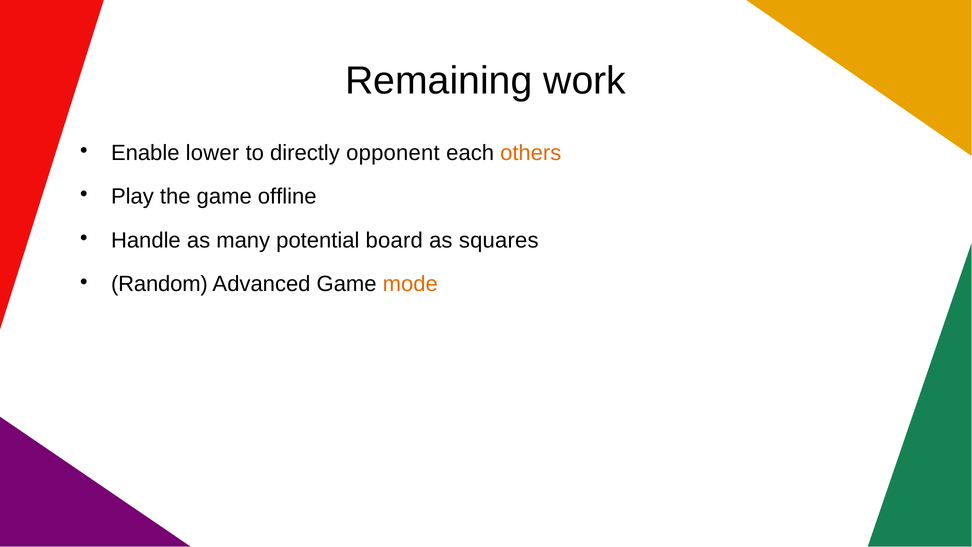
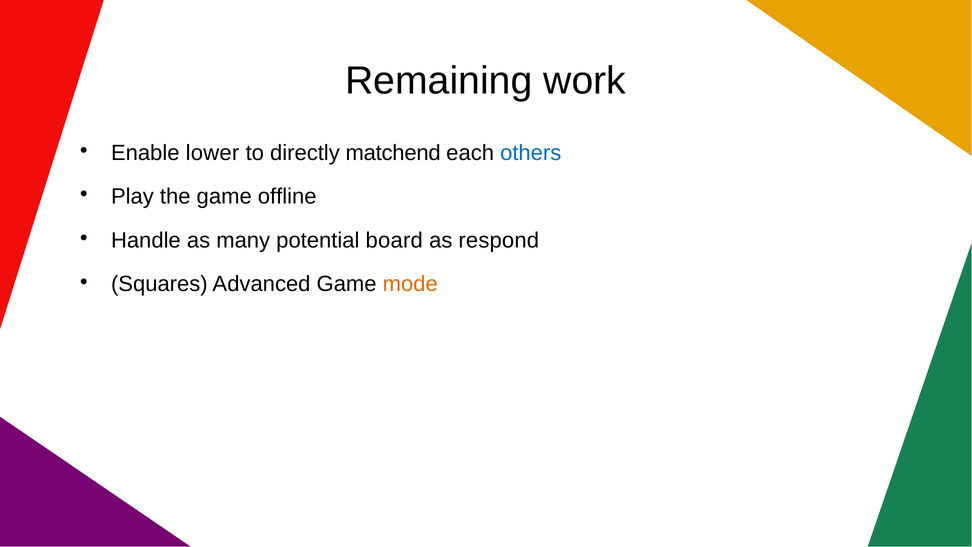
opponent: opponent -> matchend
others colour: orange -> blue
squares: squares -> respond
Random: Random -> Squares
